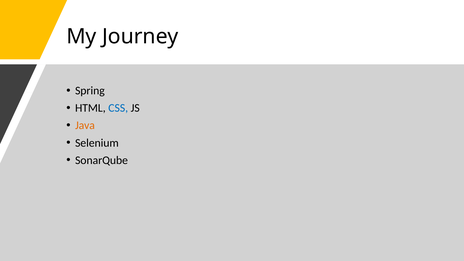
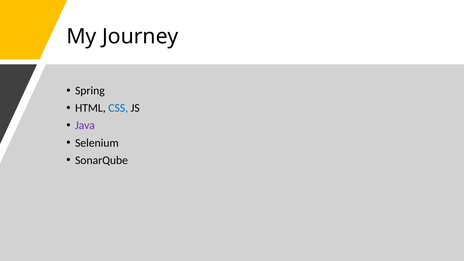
Java colour: orange -> purple
